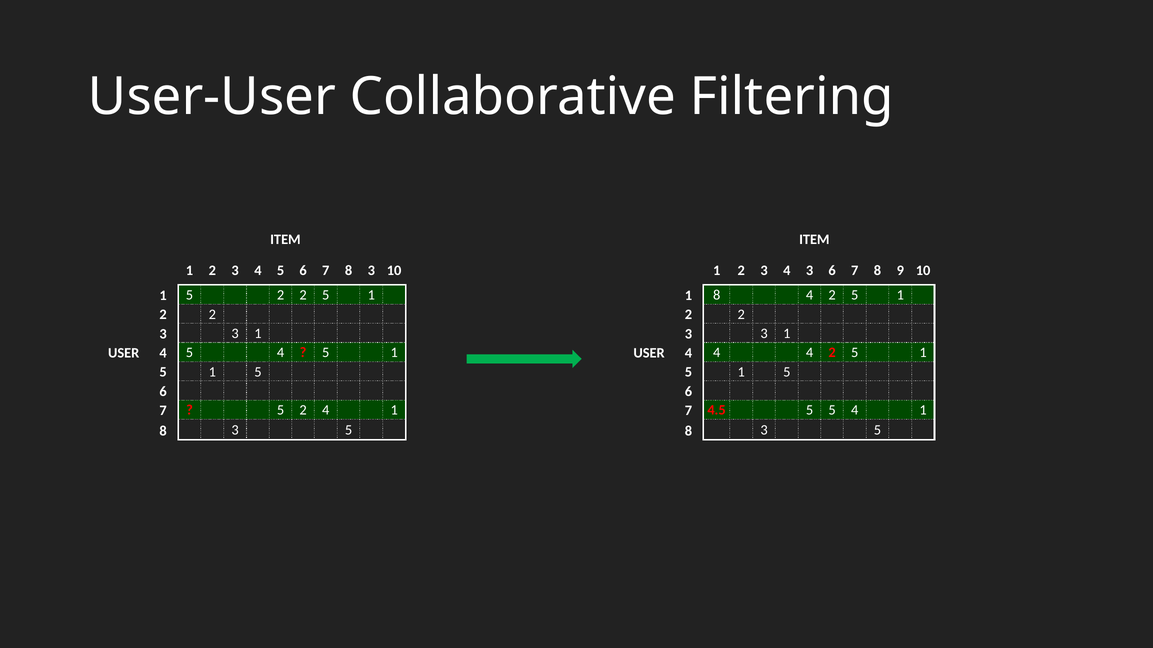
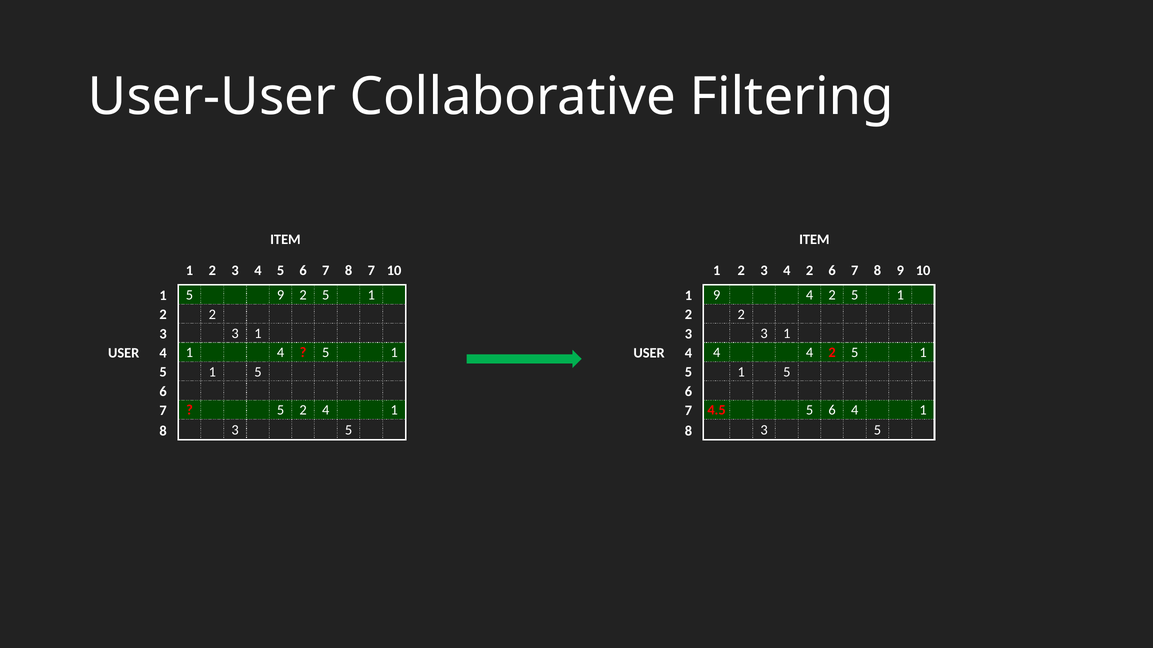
7 8 3: 3 -> 7
3 4 3: 3 -> 2
1 5 2: 2 -> 9
8 at (717, 295): 8 -> 9
USER 4 5: 5 -> 1
4.5 5 5: 5 -> 6
